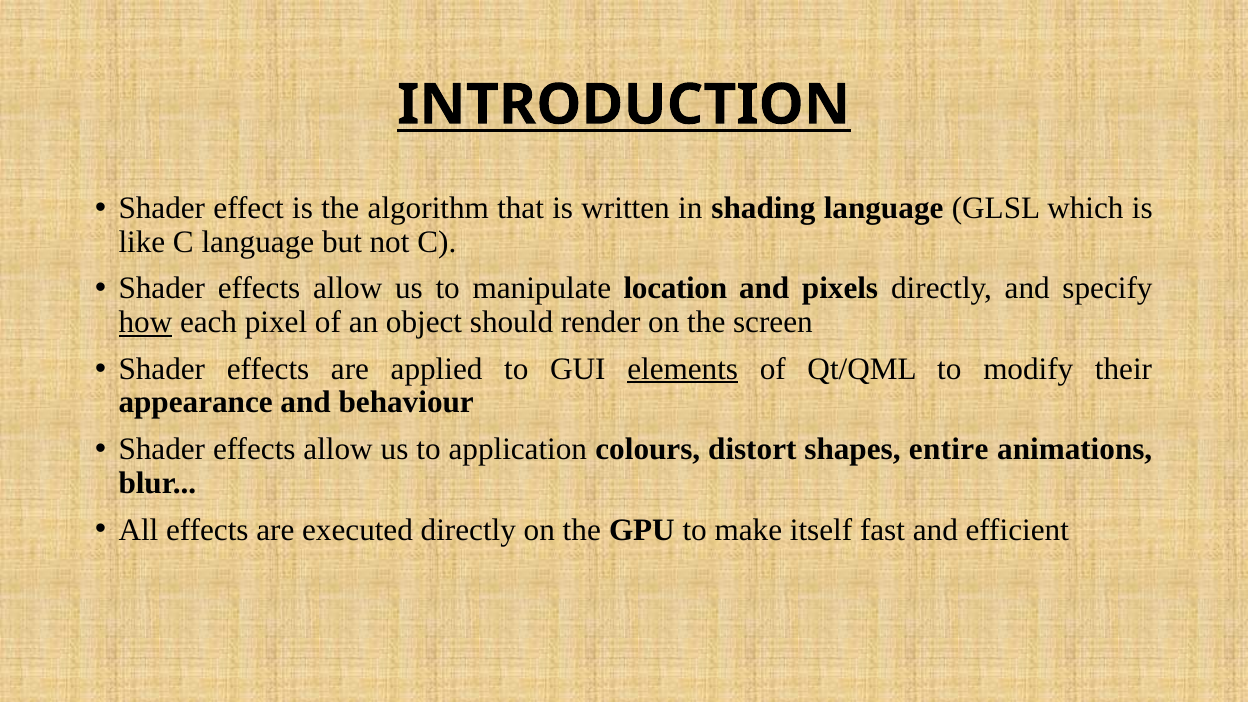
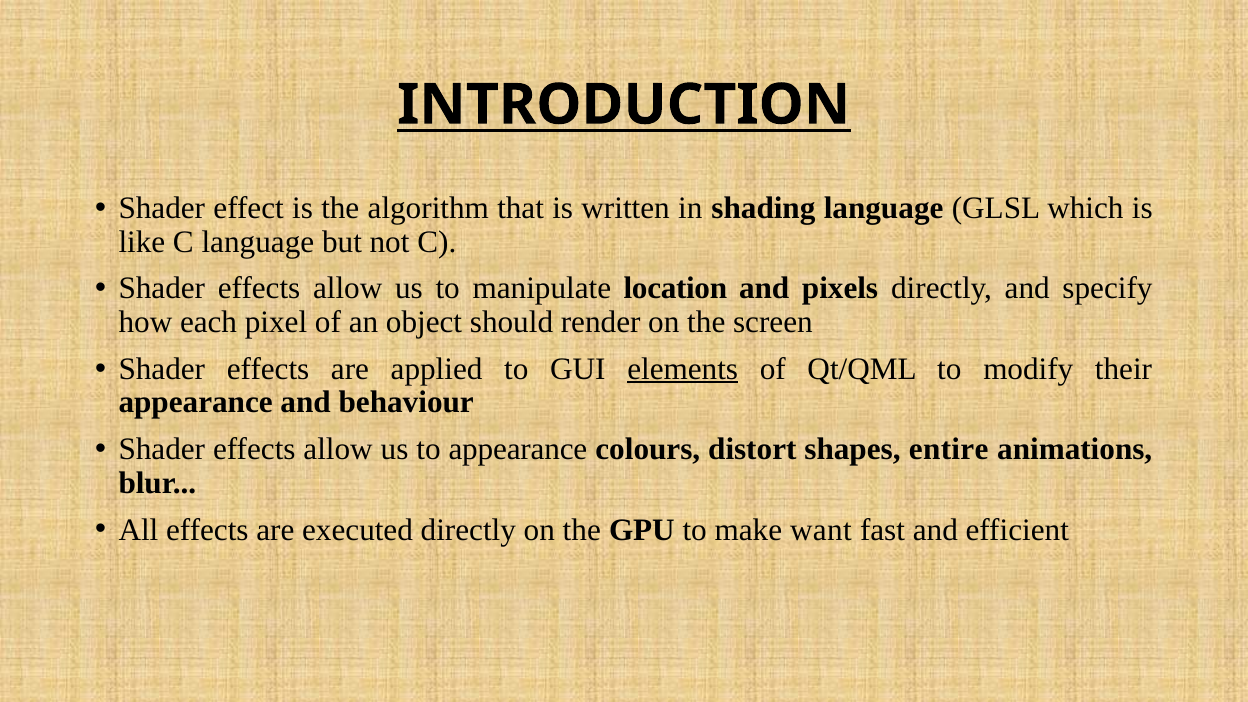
how underline: present -> none
to application: application -> appearance
itself: itself -> want
